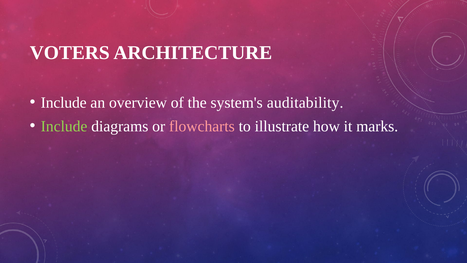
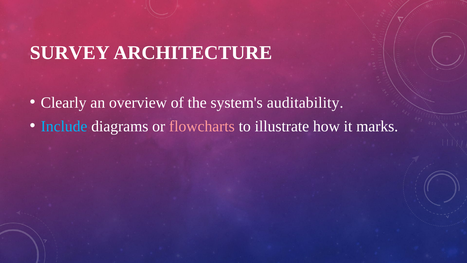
VOTERS: VOTERS -> SURVEY
Include at (64, 103): Include -> Clearly
Include at (64, 126) colour: light green -> light blue
